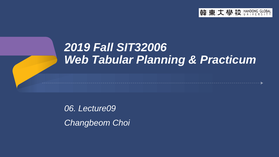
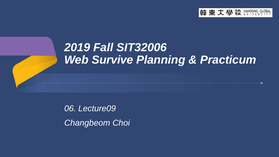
Tabular: Tabular -> Survive
